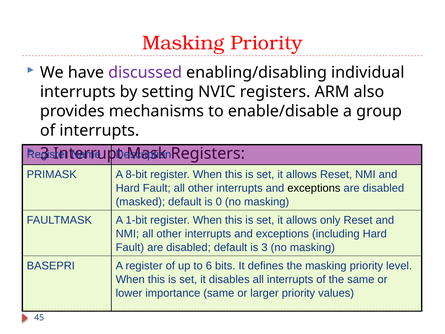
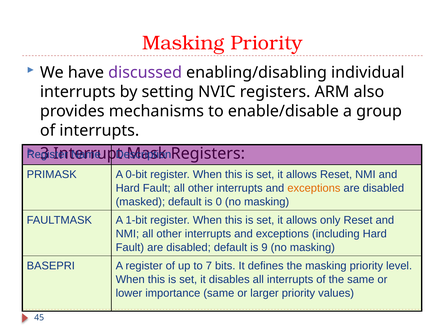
8-bit: 8-bit -> 0-bit
exceptions at (314, 188) colour: black -> orange
is 3: 3 -> 9
6: 6 -> 7
